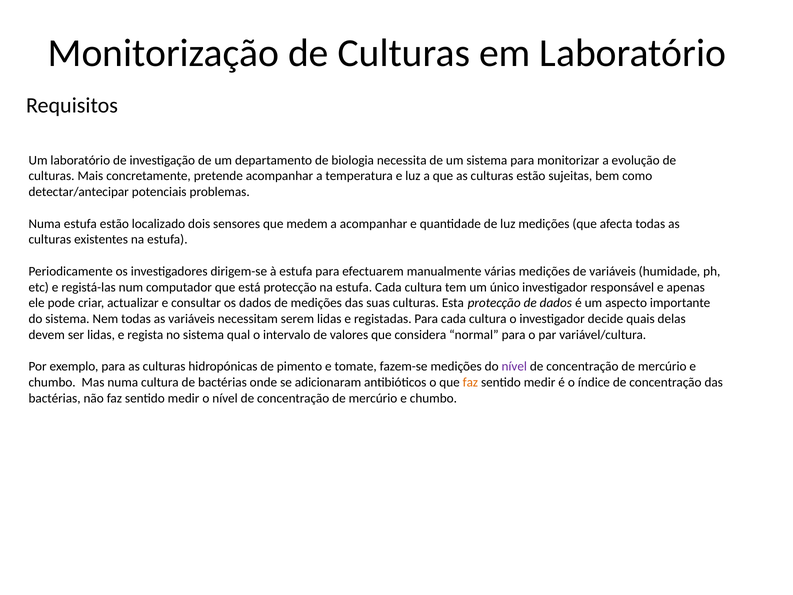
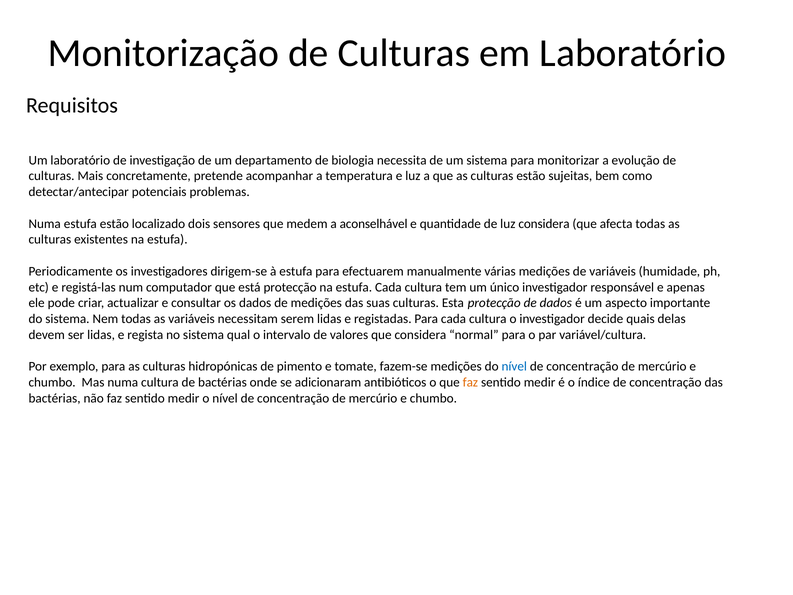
a acompanhar: acompanhar -> aconselhável
luz medições: medições -> considera
nível at (514, 366) colour: purple -> blue
